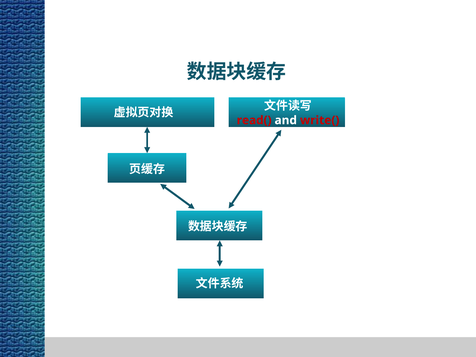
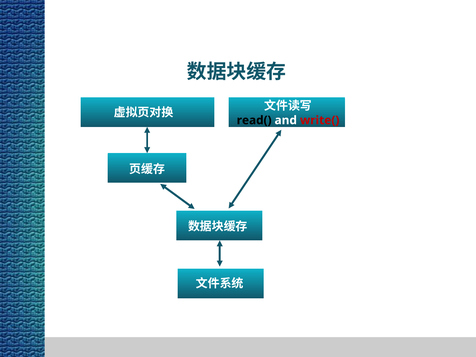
read( colour: red -> black
